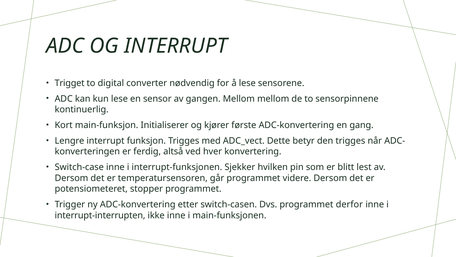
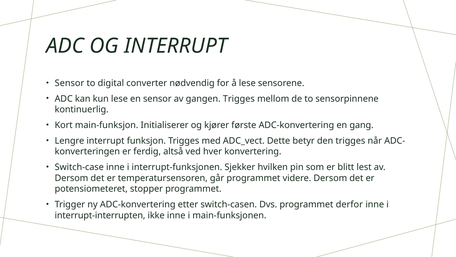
Trigget at (70, 83): Trigget -> Sensor
gangen Mellom: Mellom -> Trigges
